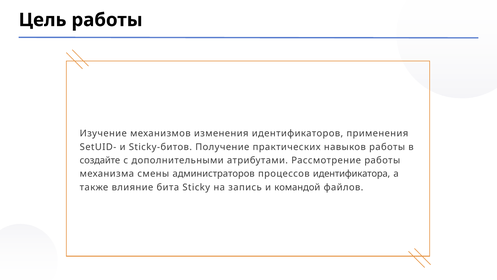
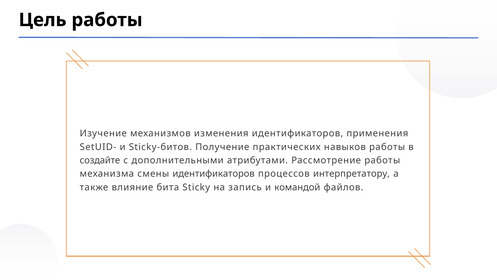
смены администраторов: администраторов -> идентификаторов
идентификатора: идентификатора -> интерпретатору
